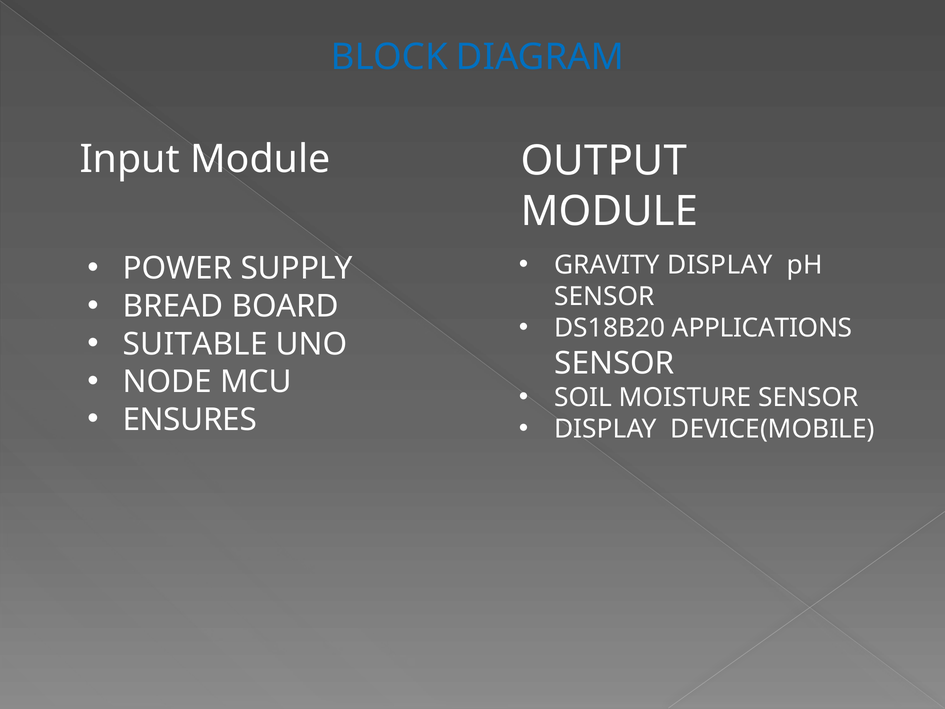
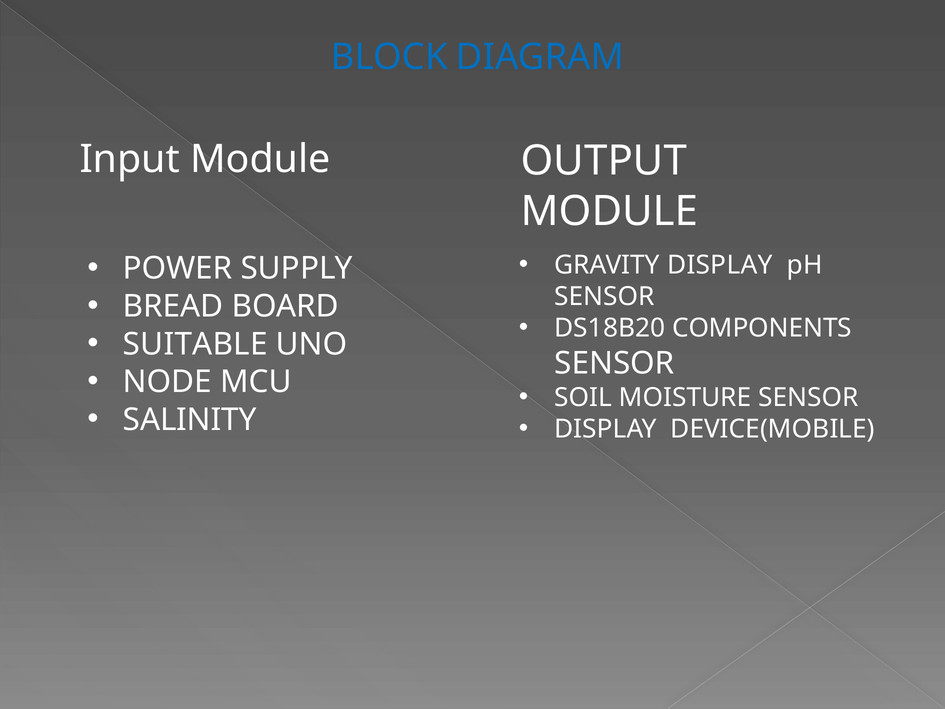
APPLICATIONS: APPLICATIONS -> COMPONENTS
ENSURES: ENSURES -> SALINITY
